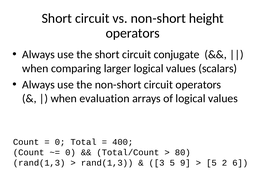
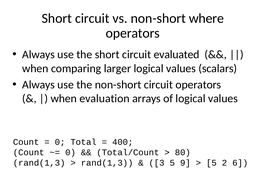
height: height -> where
conjugate: conjugate -> evaluated
